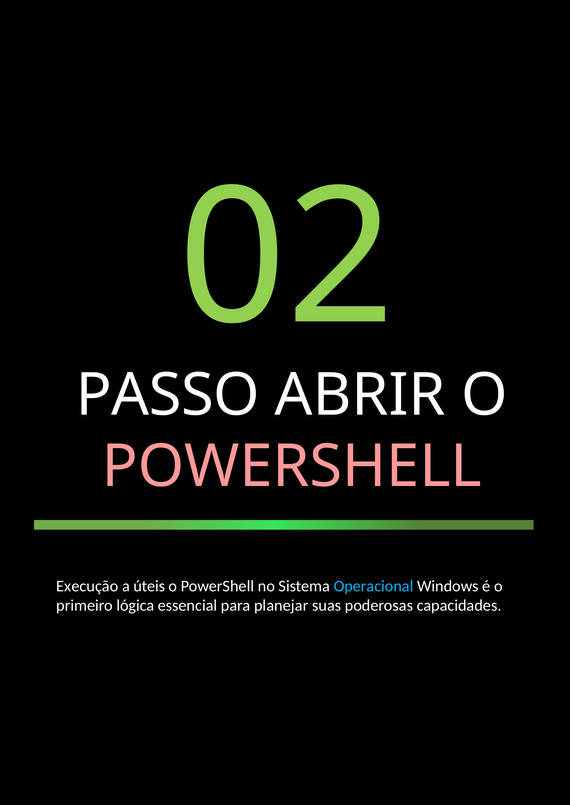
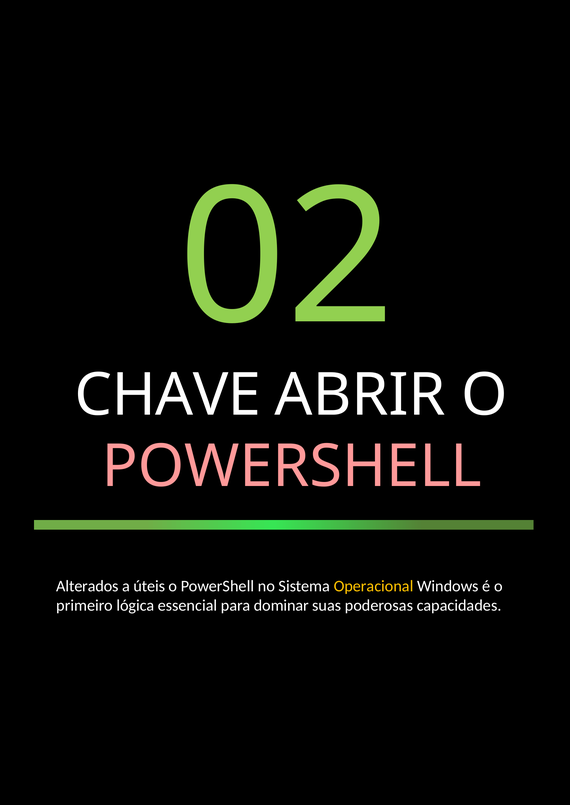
PASSO: PASSO -> CHAVE
Execução: Execução -> Alterados
Operacional colour: light blue -> yellow
planejar: planejar -> dominar
